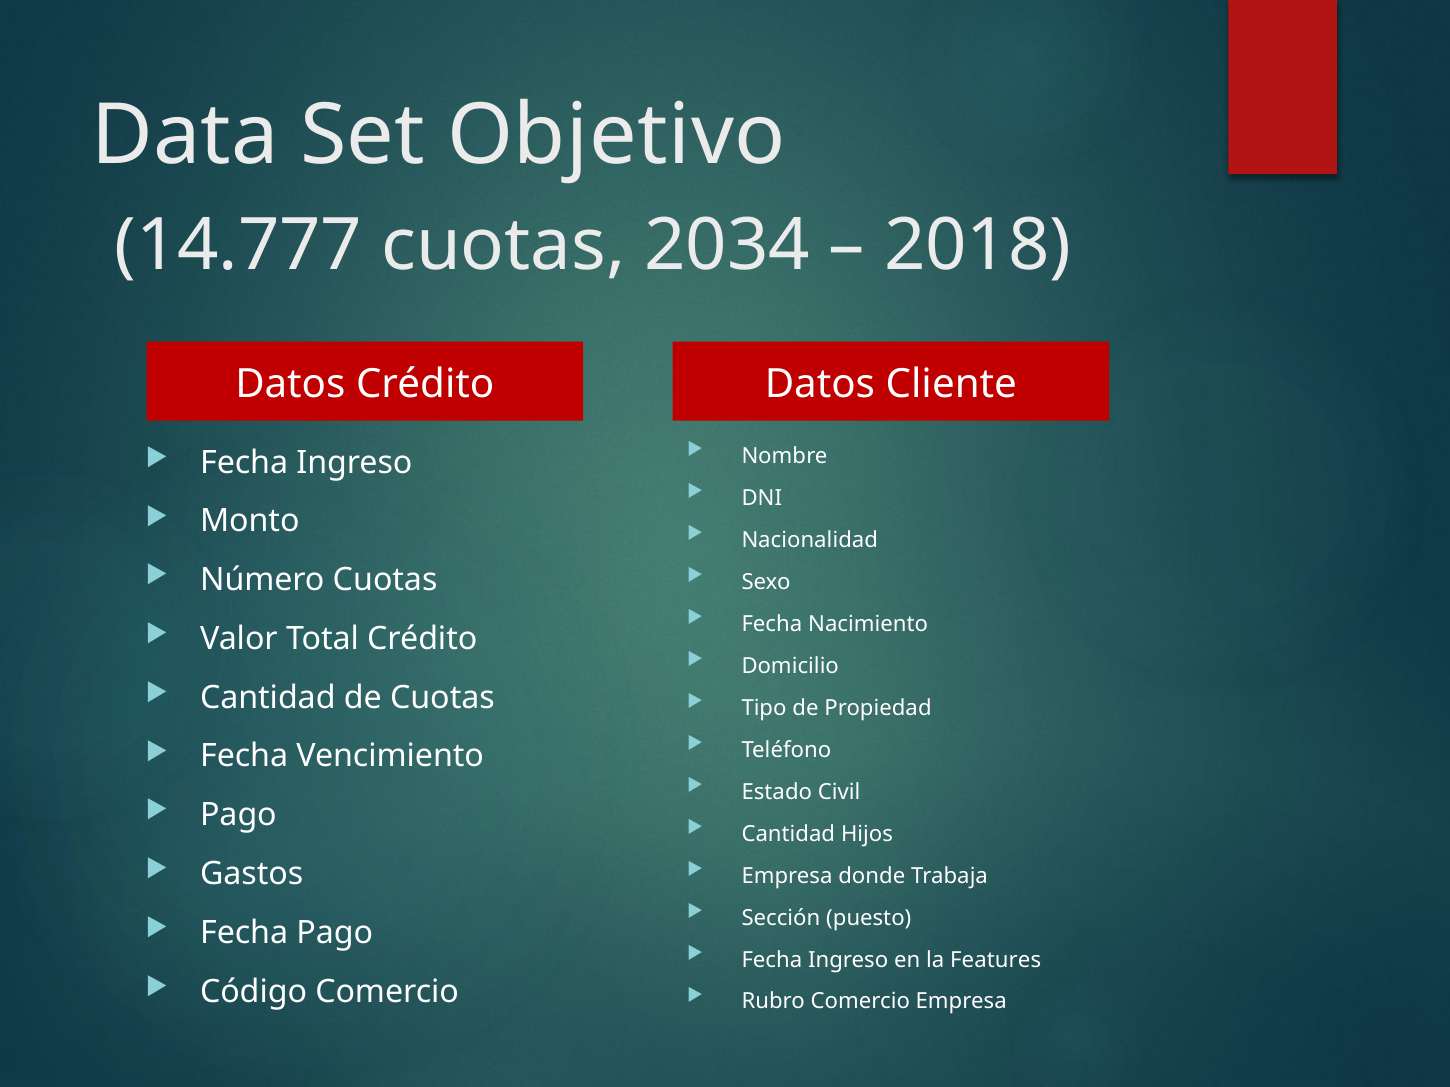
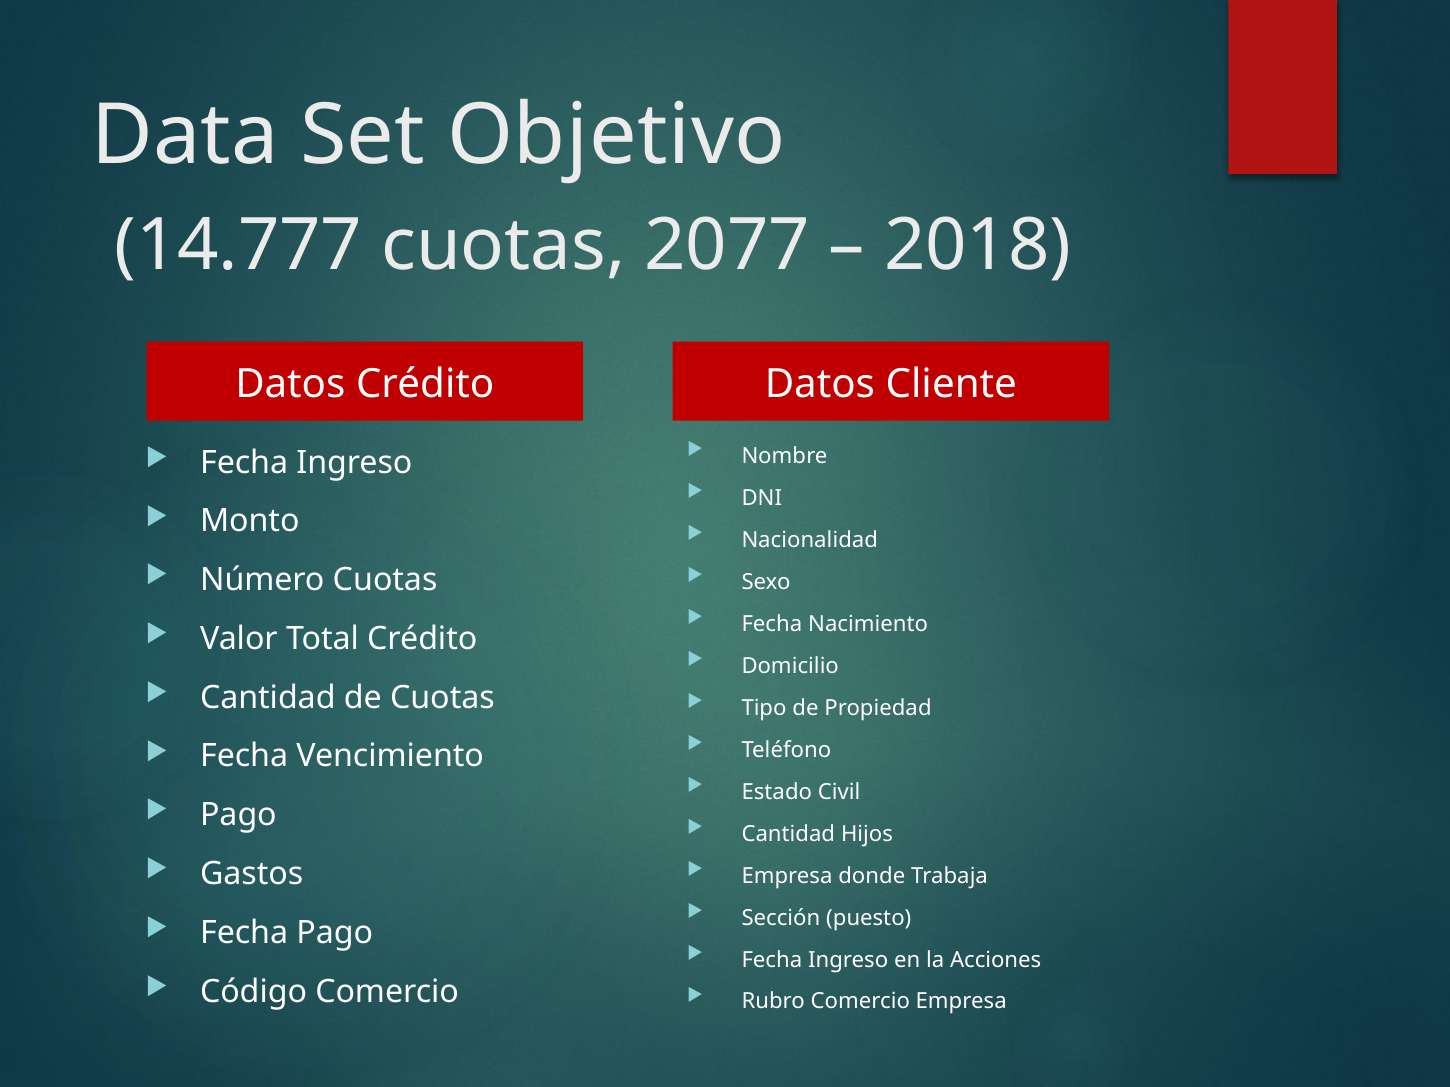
2034: 2034 -> 2077
Features: Features -> Acciones
